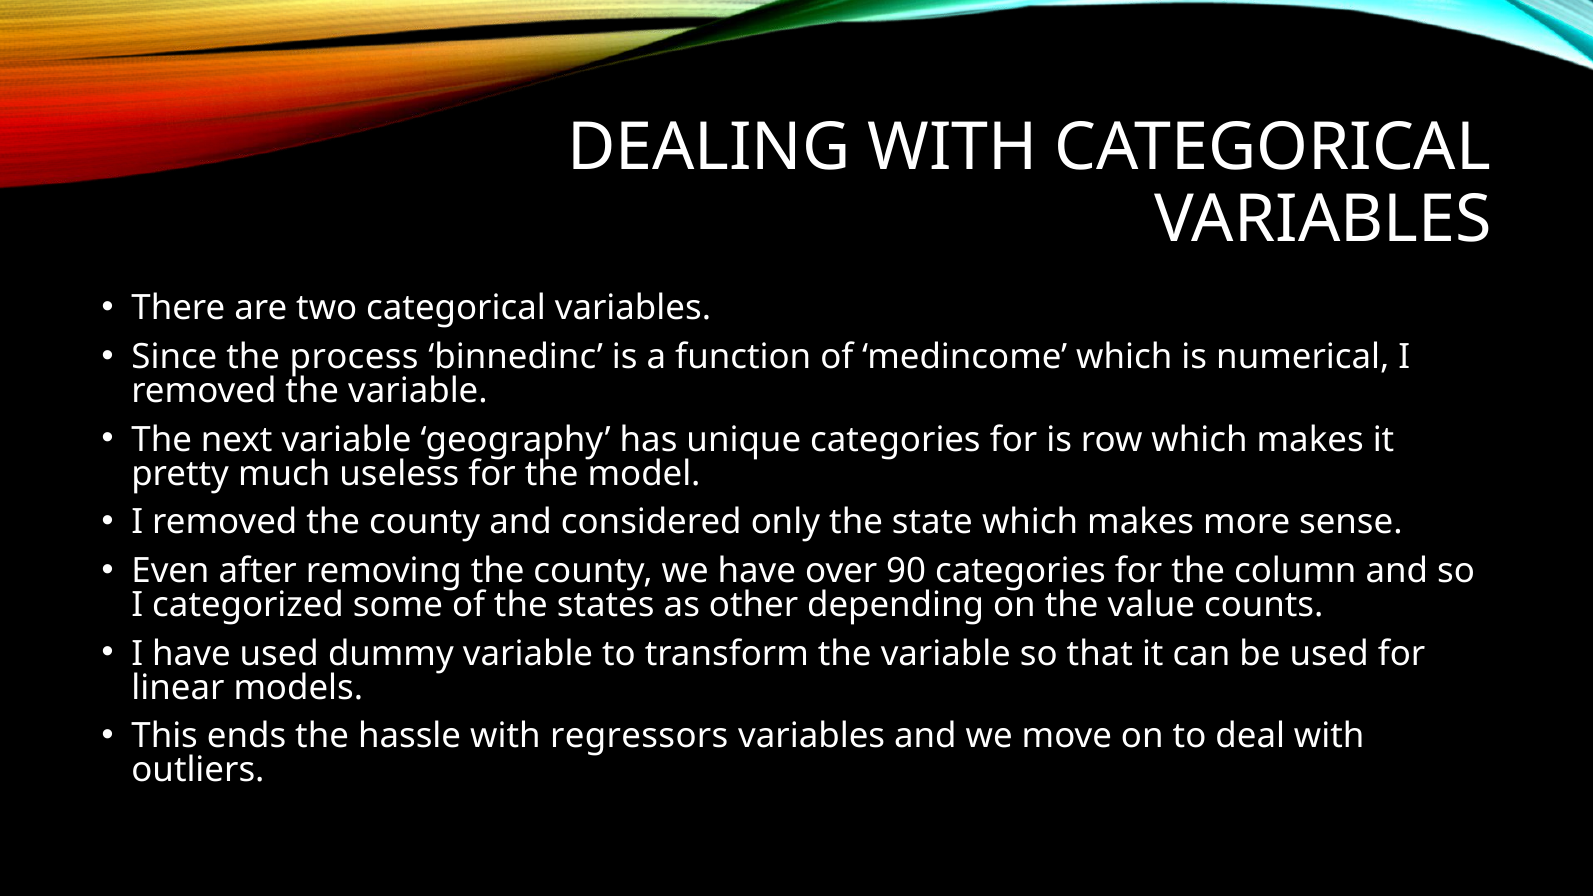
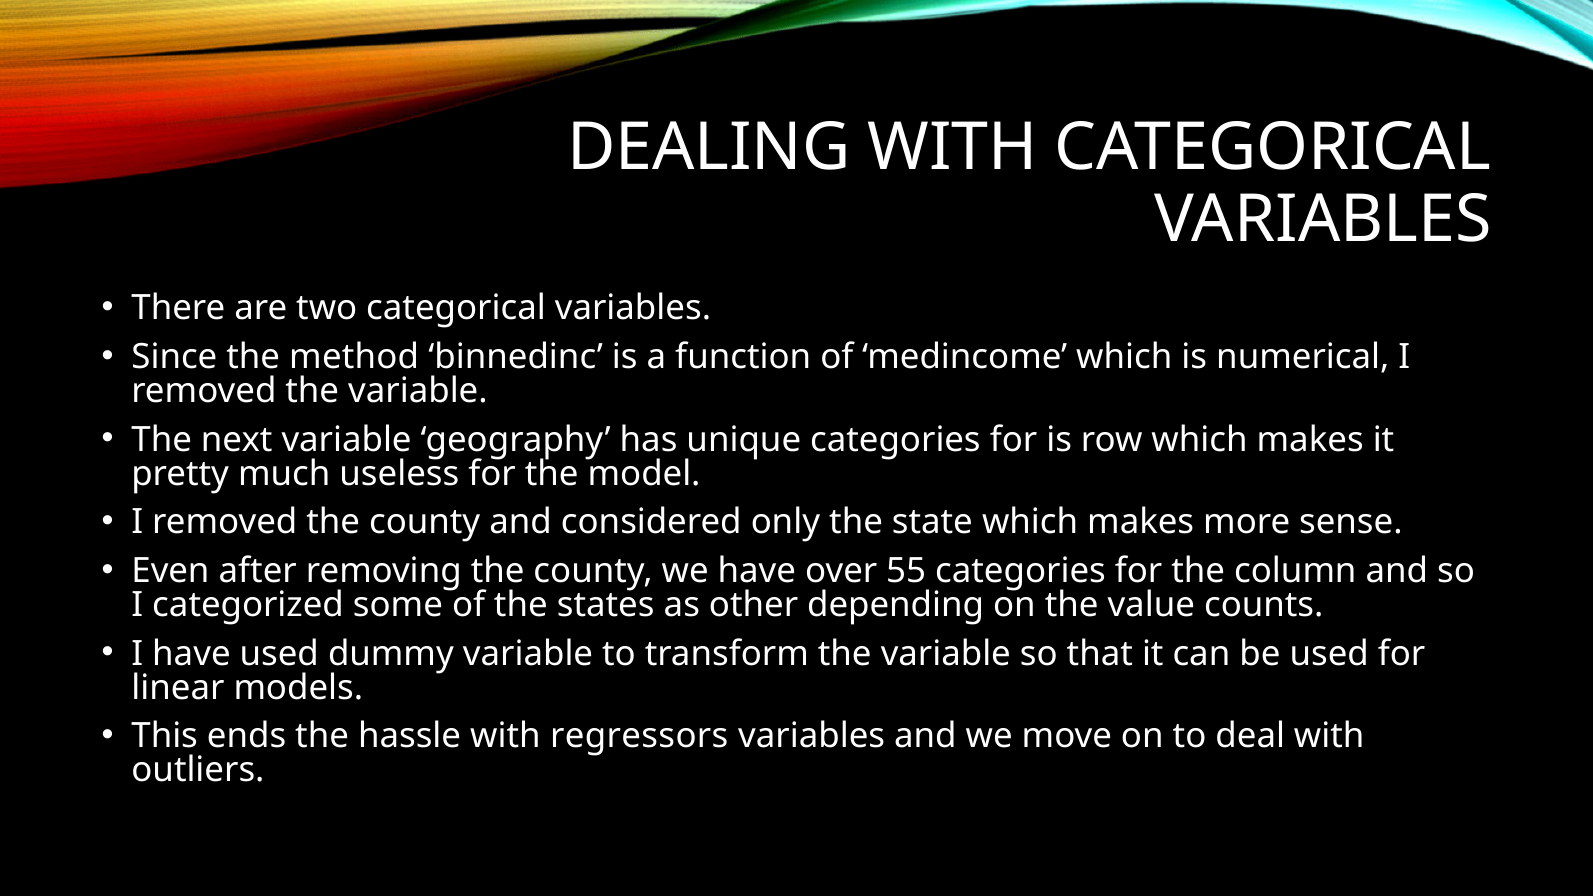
process: process -> method
90: 90 -> 55
